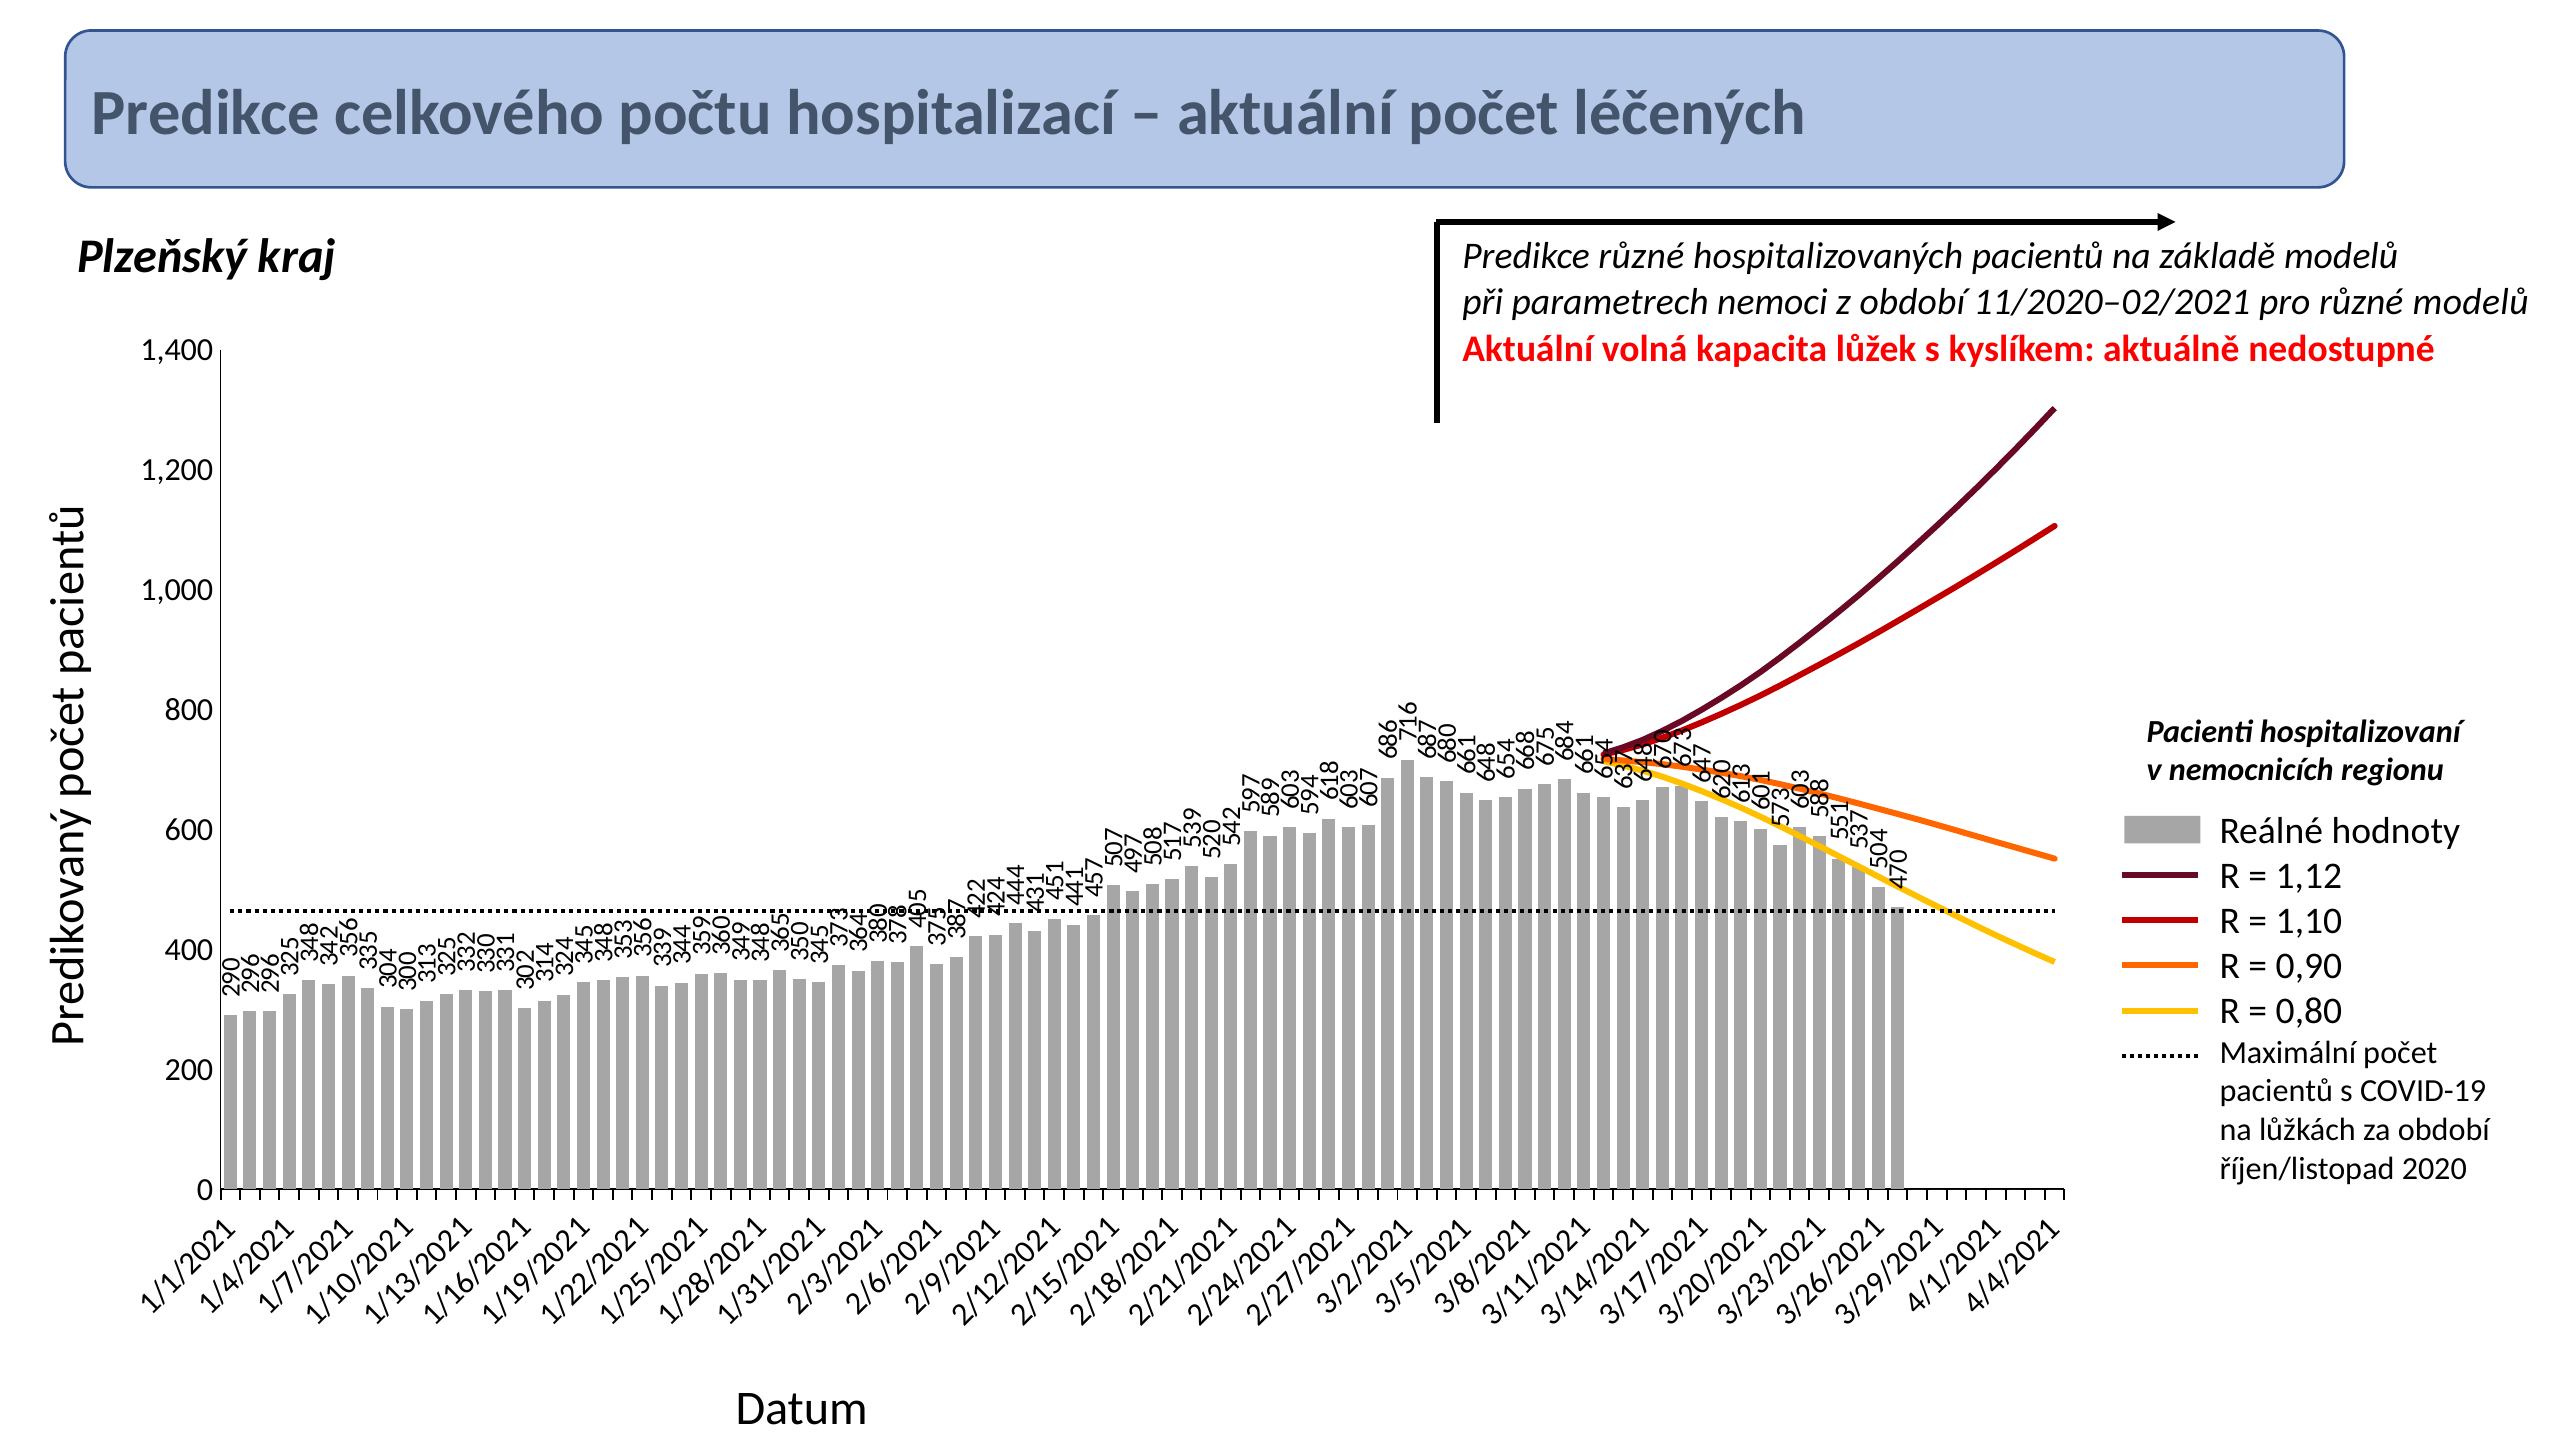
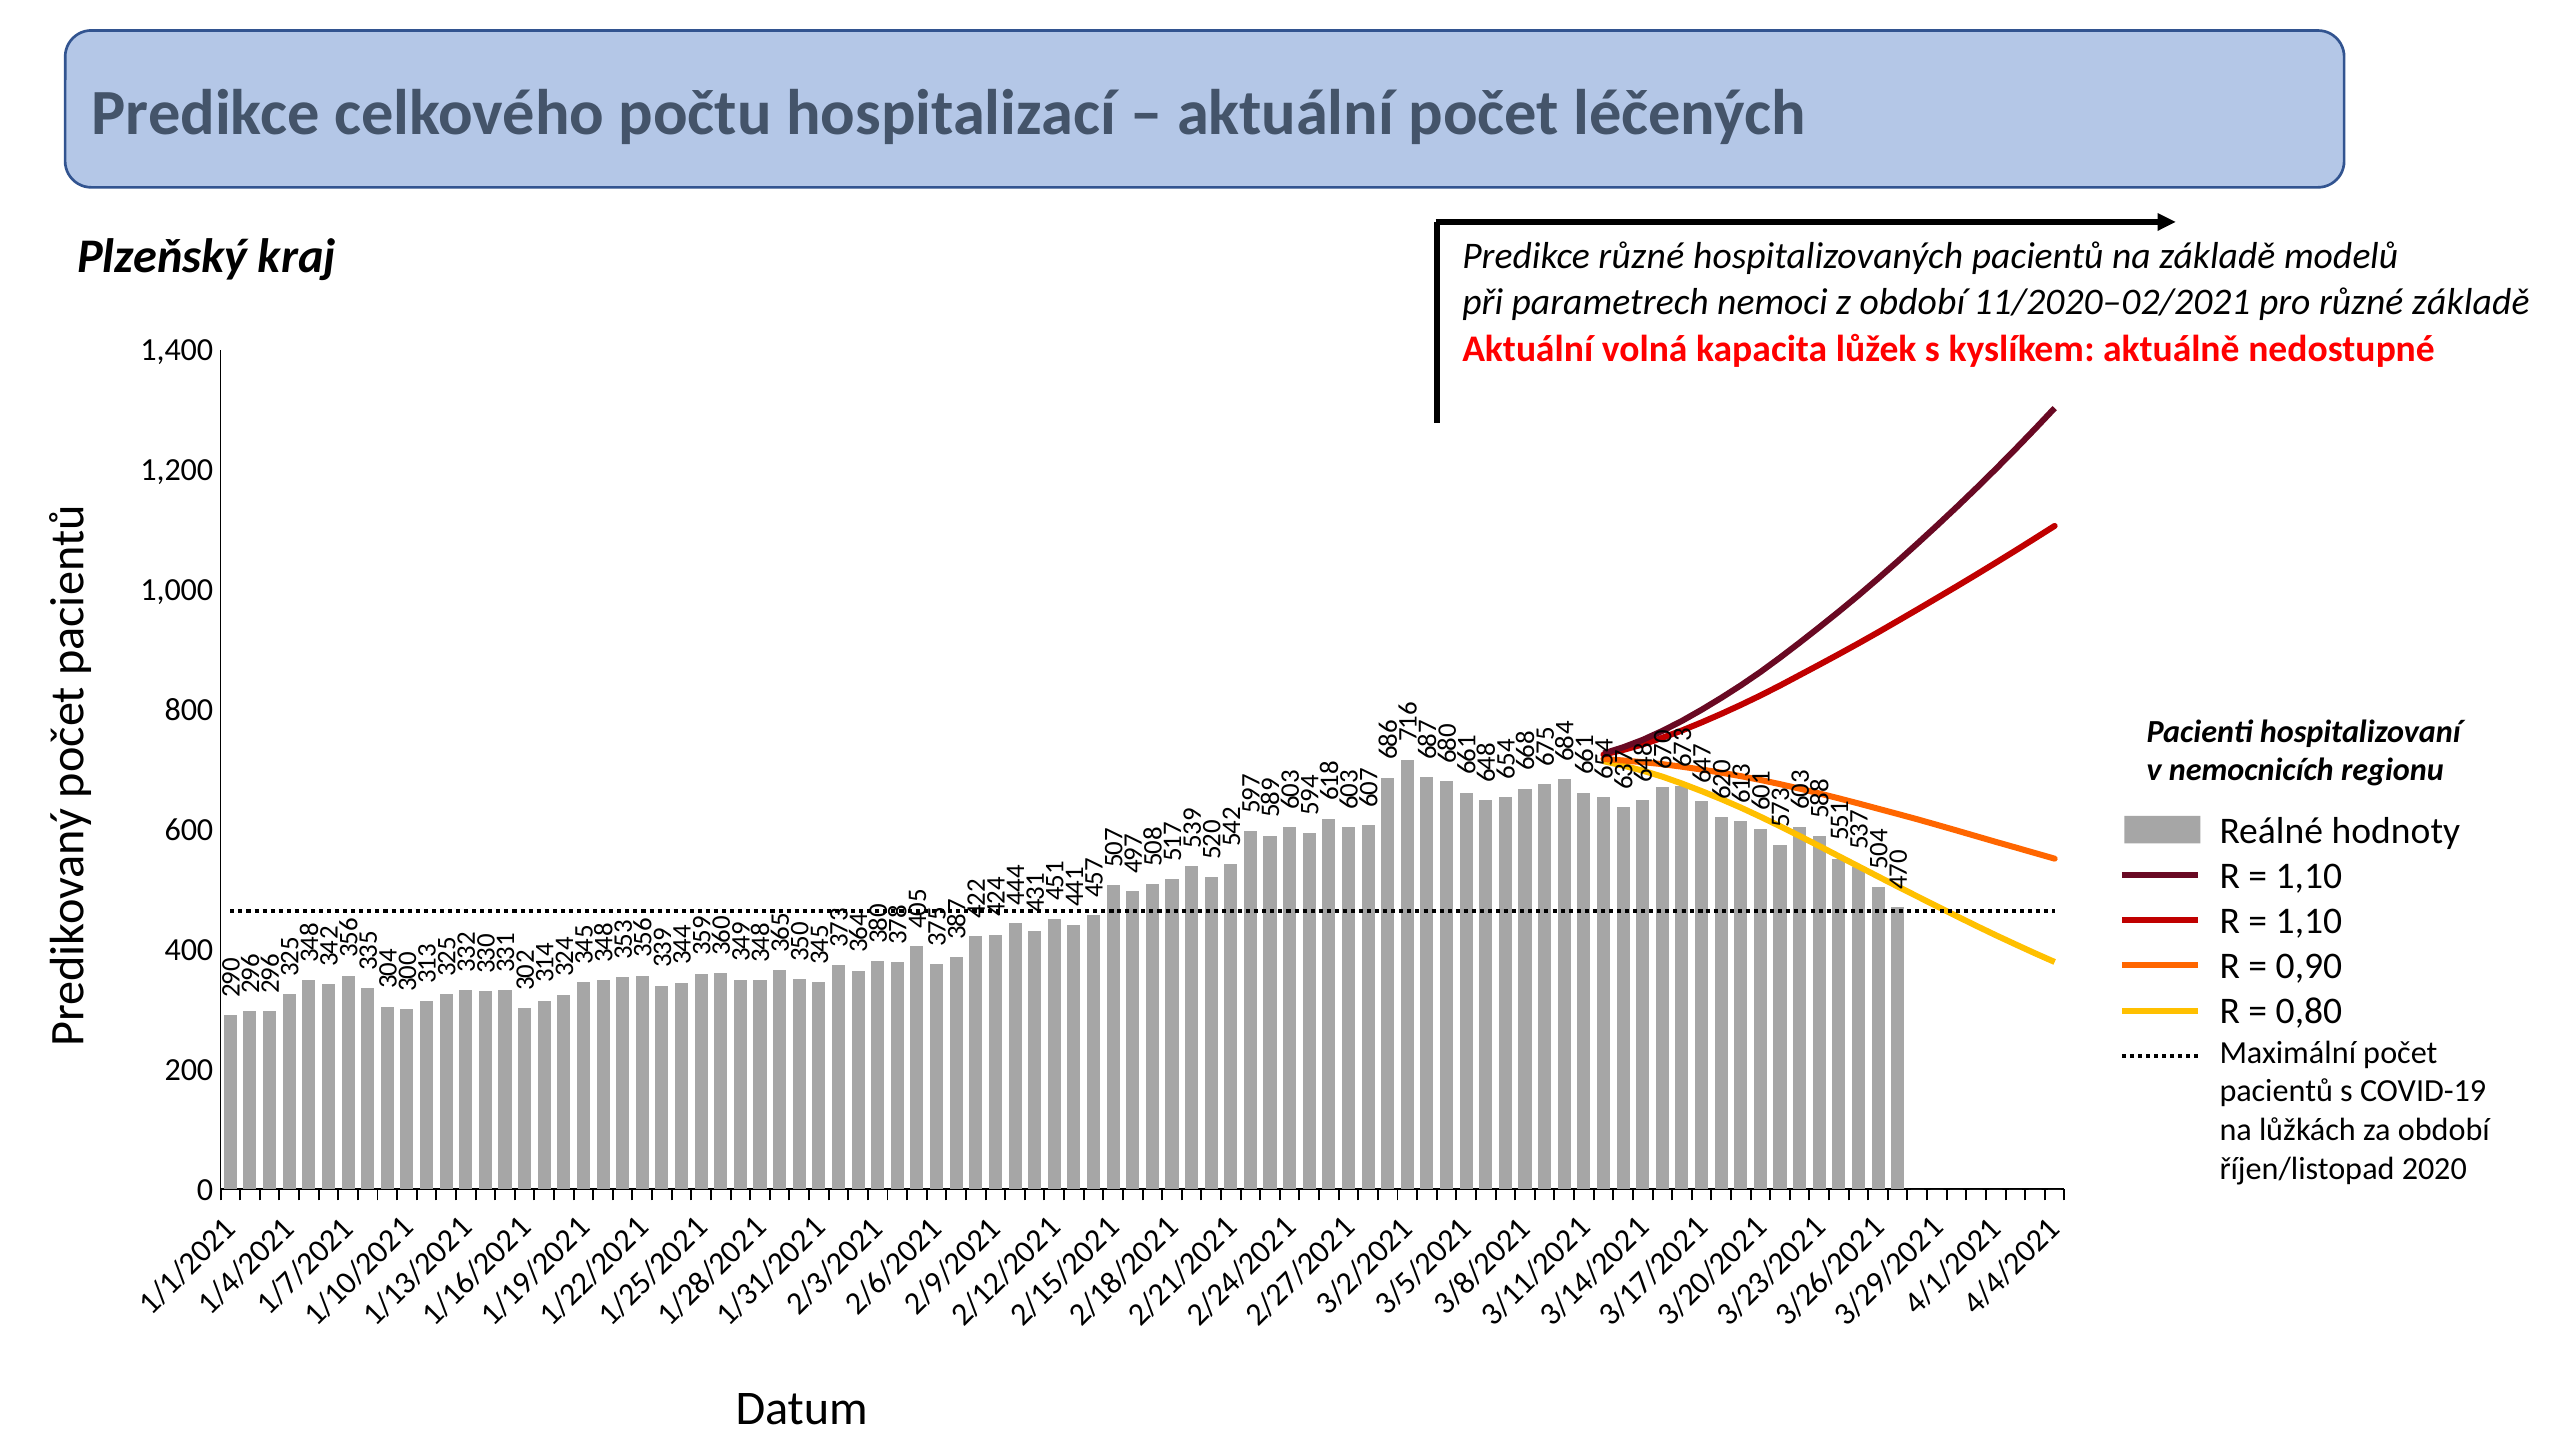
různé modelů: modelů -> základě
1,12 at (2309, 876): 1,12 -> 1,10
